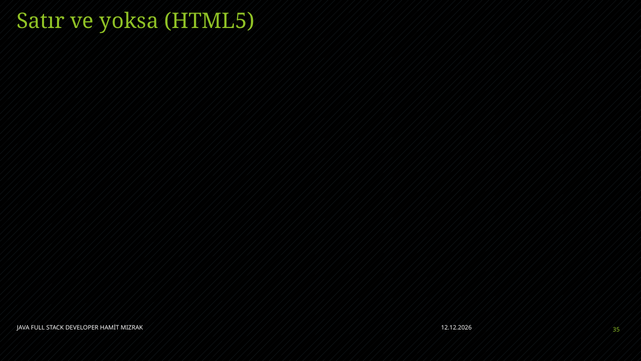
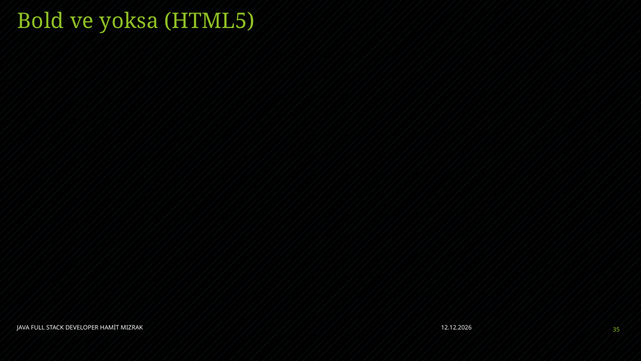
Satır: Satır -> Bold
